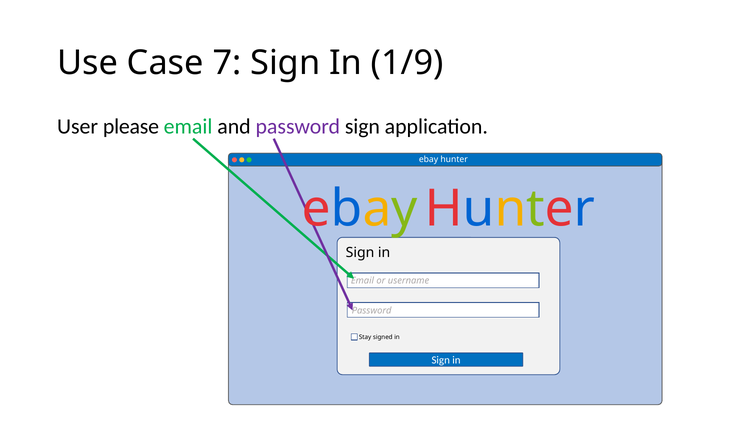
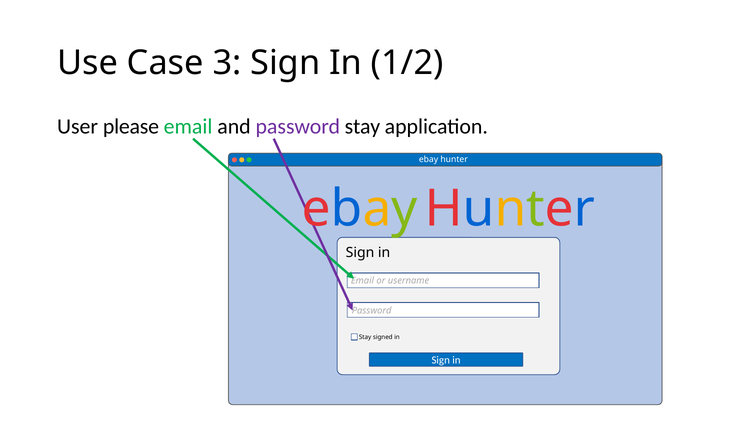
7: 7 -> 3
1/9: 1/9 -> 1/2
sign at (362, 127): sign -> stay
